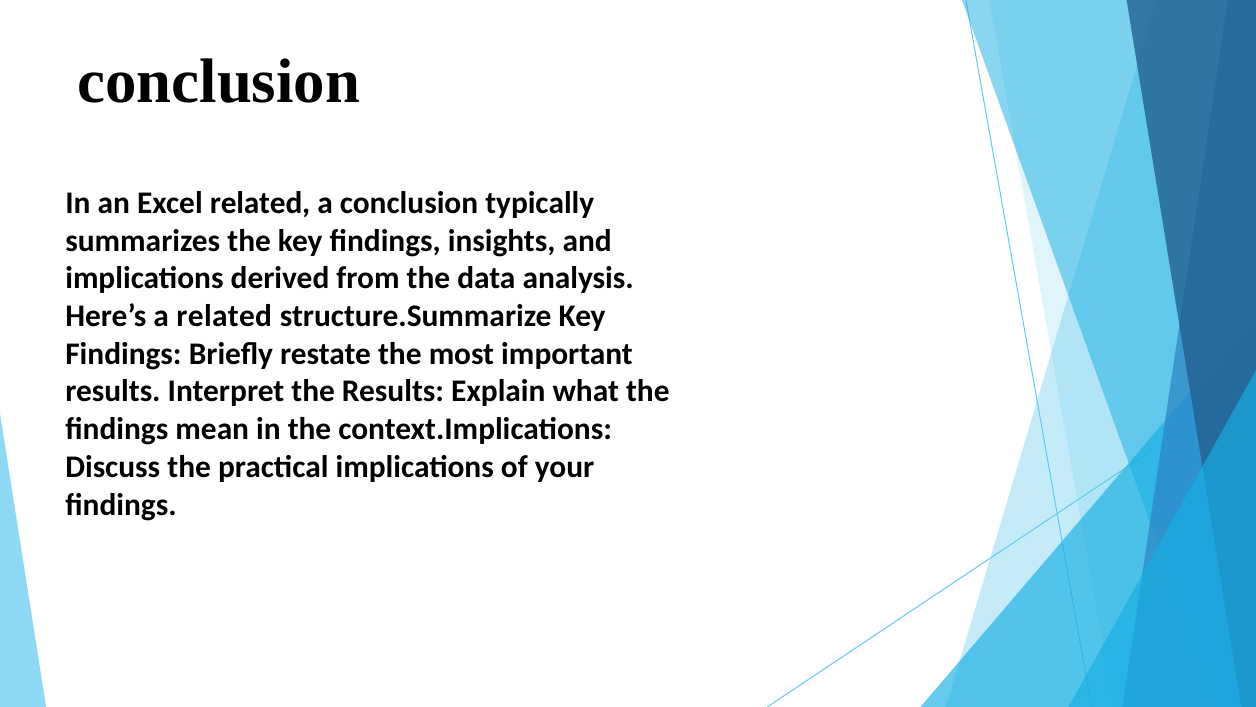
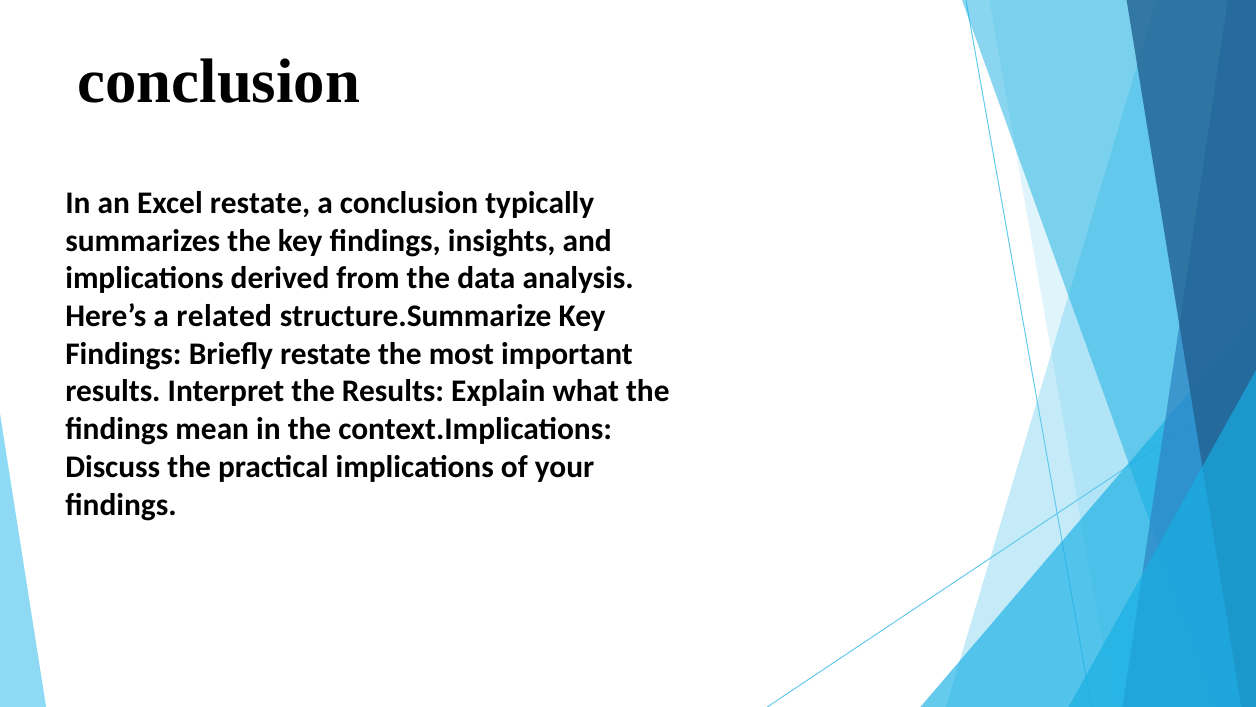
Excel related: related -> restate
